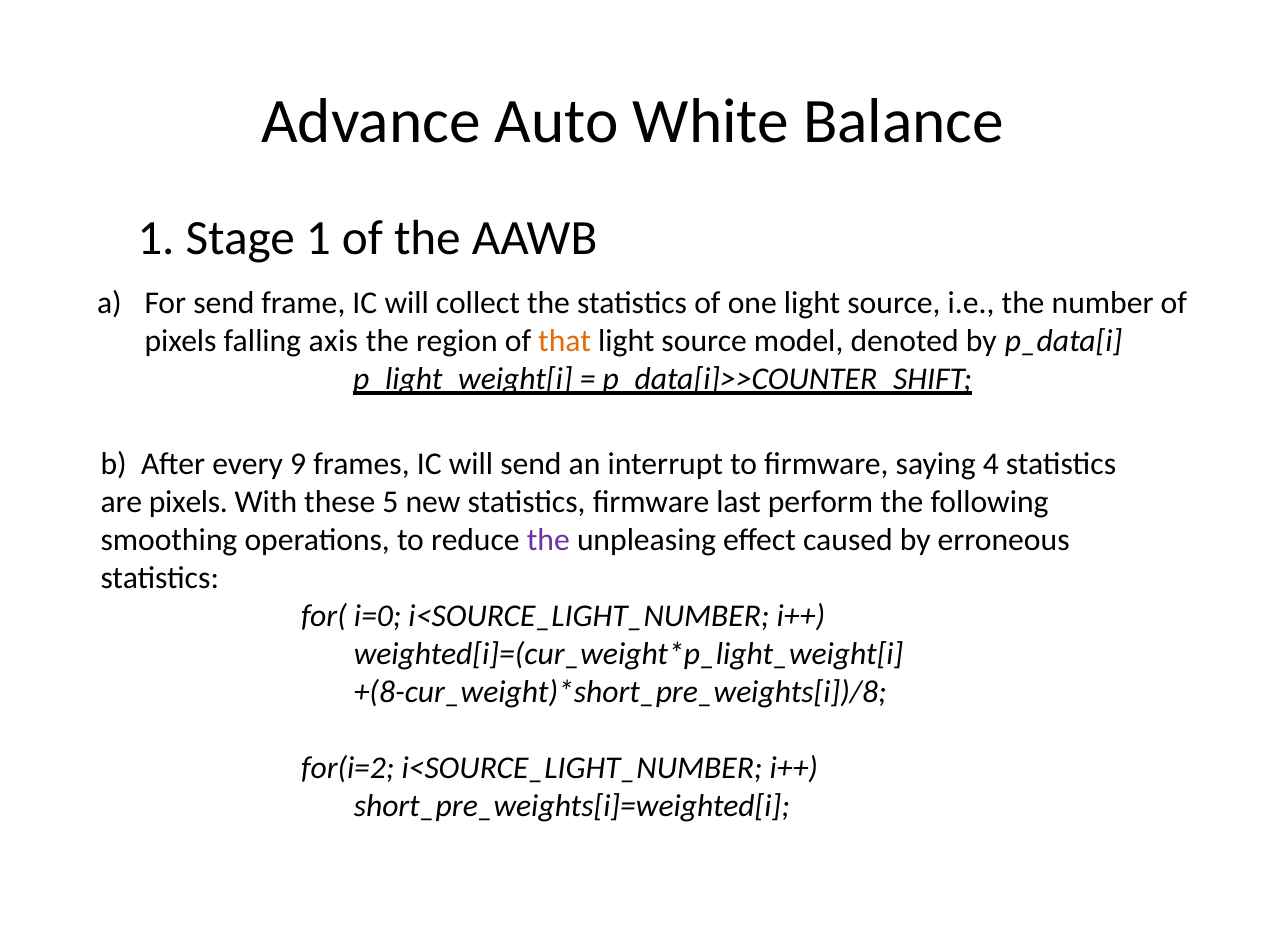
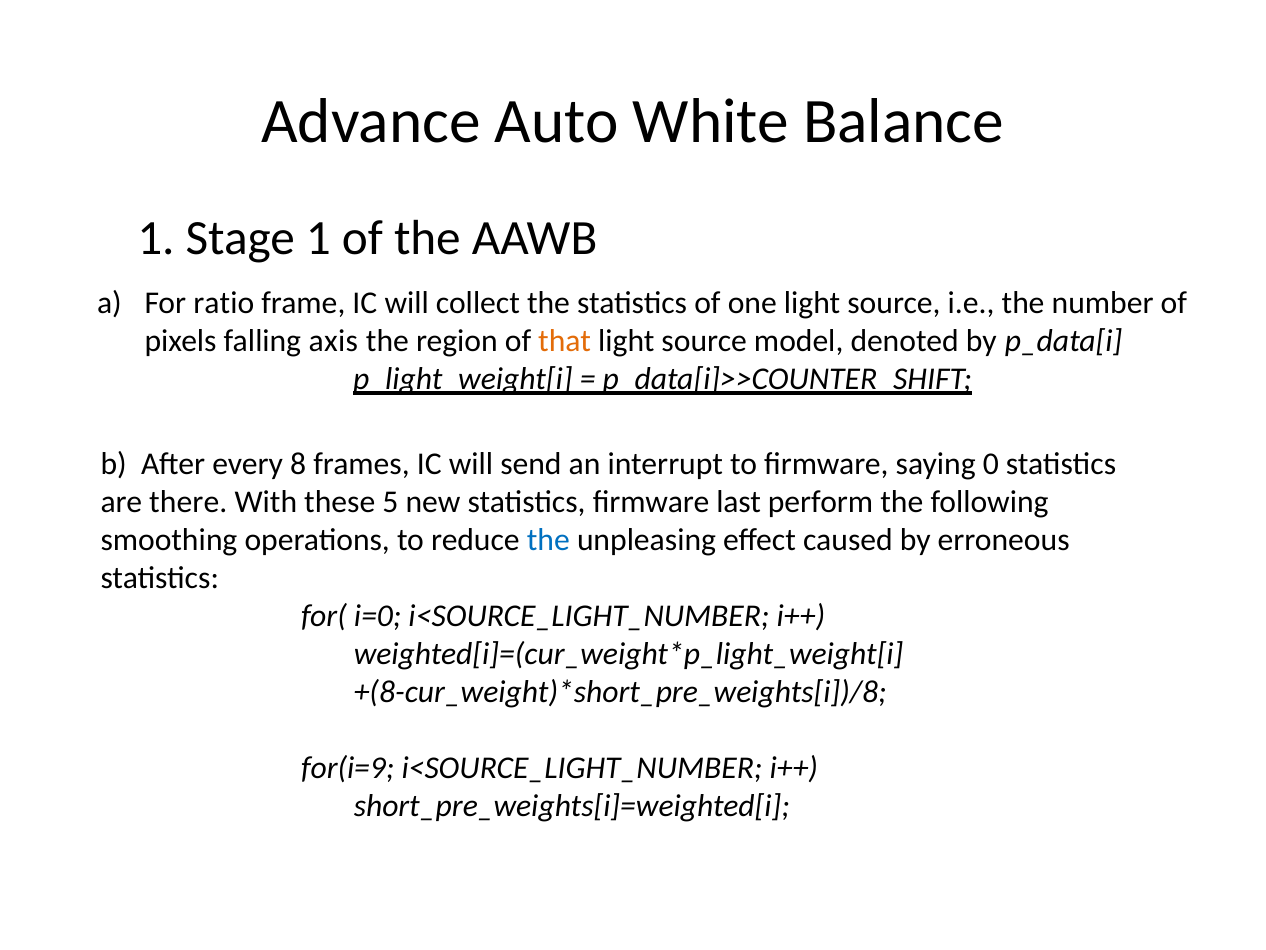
For send: send -> ratio
9: 9 -> 8
4: 4 -> 0
are pixels: pixels -> there
the at (548, 540) colour: purple -> blue
for(i=2: for(i=2 -> for(i=9
